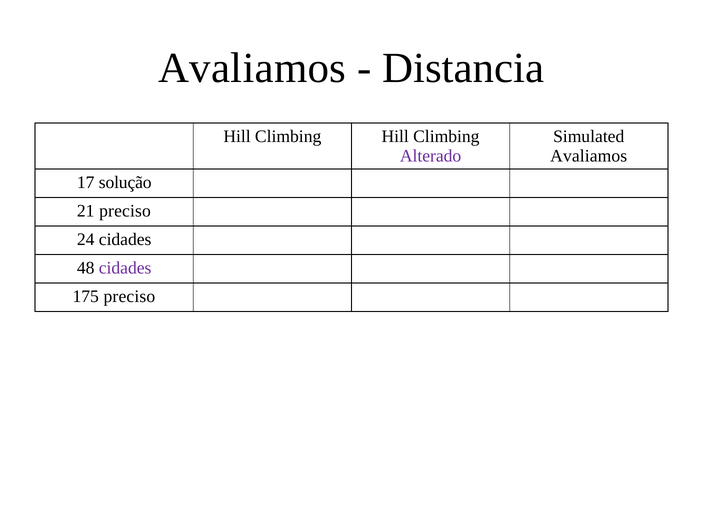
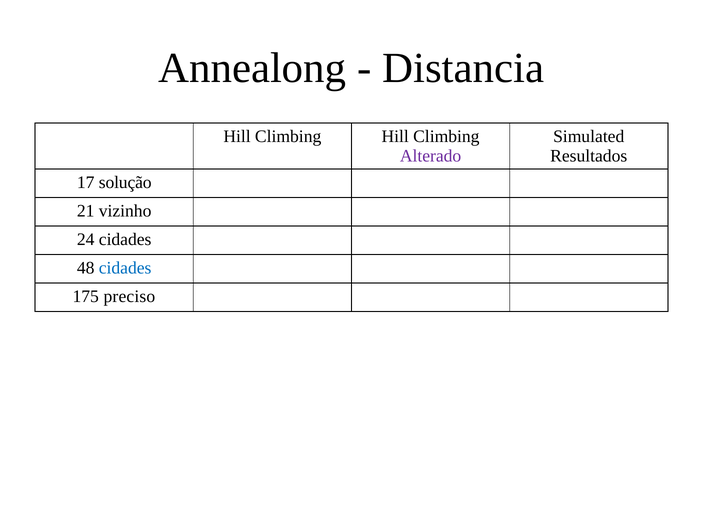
Avaliamos at (252, 68): Avaliamos -> Annealong
Avaliamos at (589, 156): Avaliamos -> Resultados
21 preciso: preciso -> vizinho
cidades at (125, 268) colour: purple -> blue
